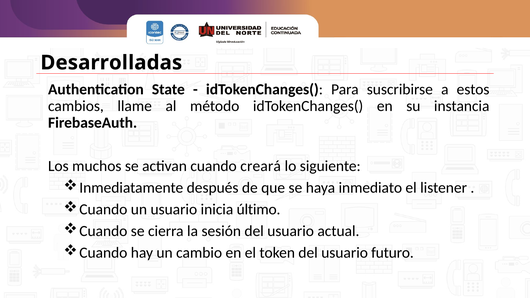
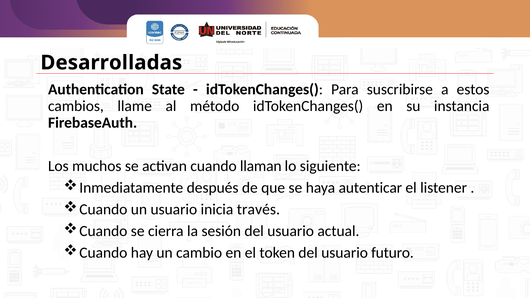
creará: creará -> llaman
inmediato: inmediato -> autenticar
último: último -> través
